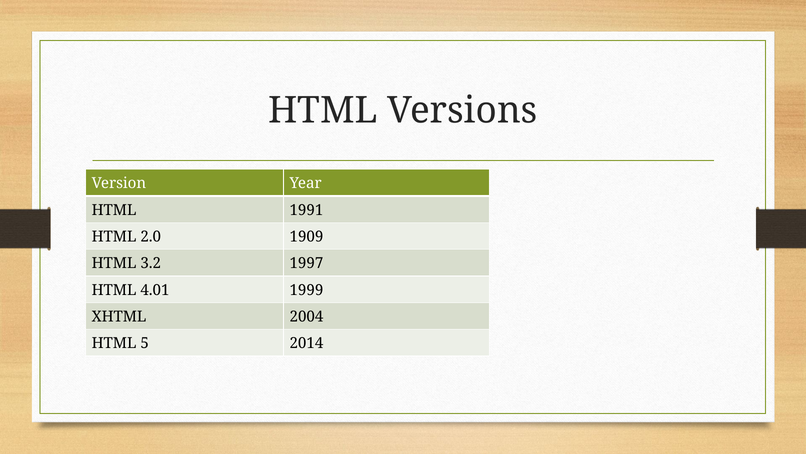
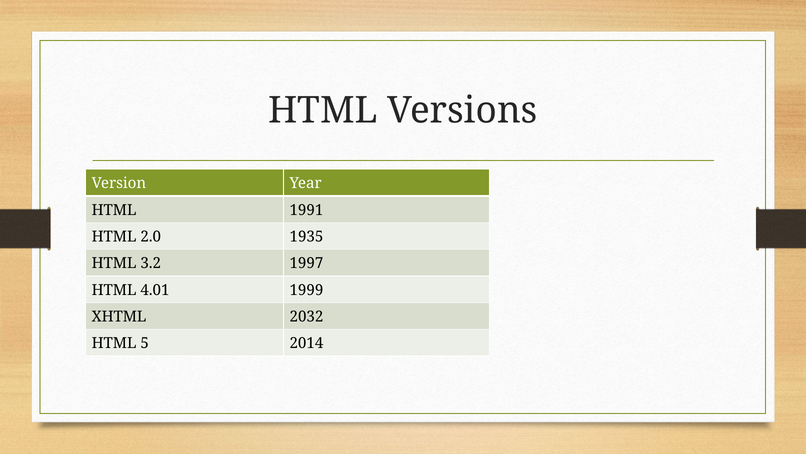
1909: 1909 -> 1935
2004: 2004 -> 2032
